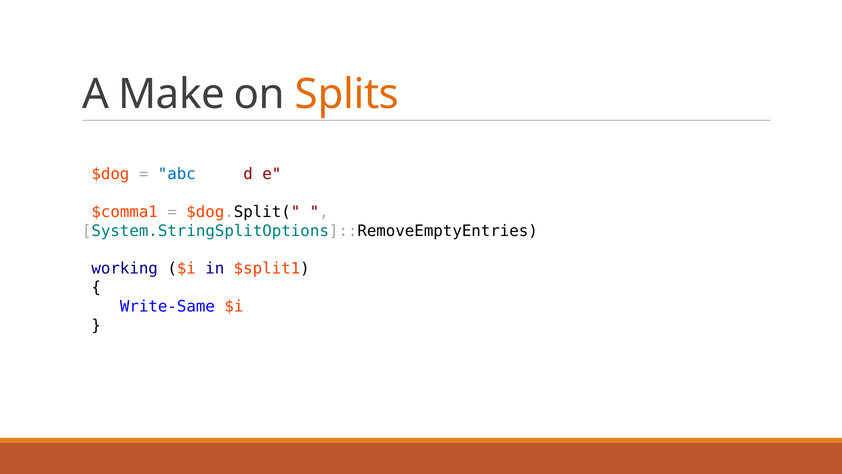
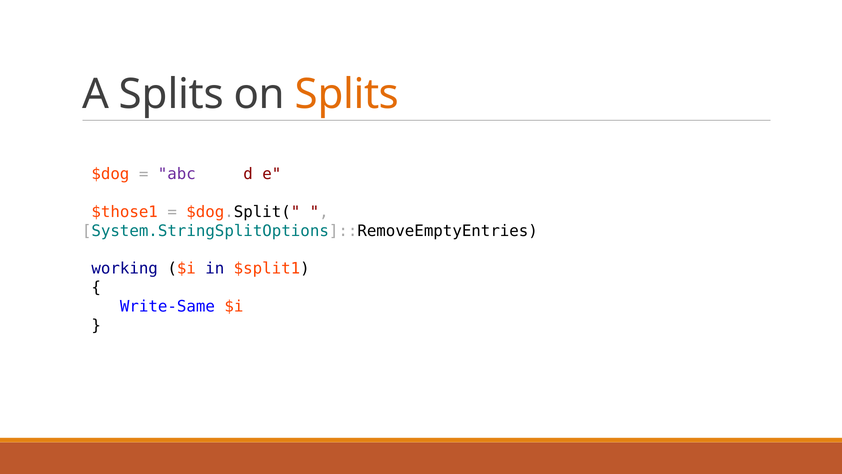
A Make: Make -> Splits
abc colour: blue -> purple
$comma1: $comma1 -> $those1
